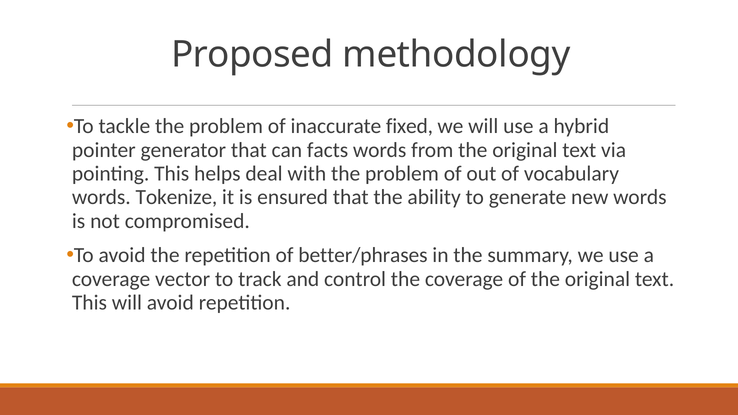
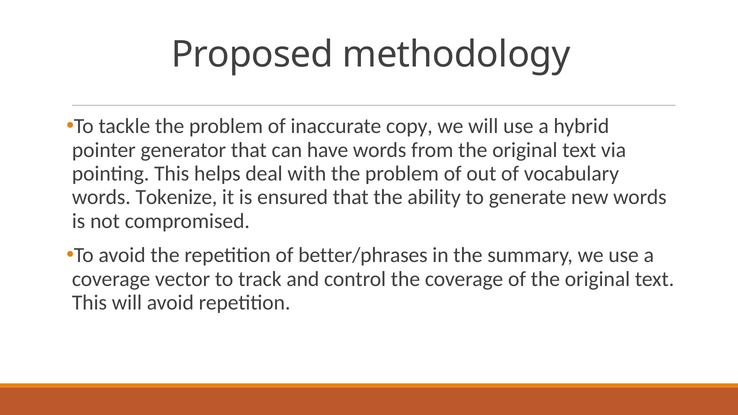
fixed: fixed -> copy
facts: facts -> have
